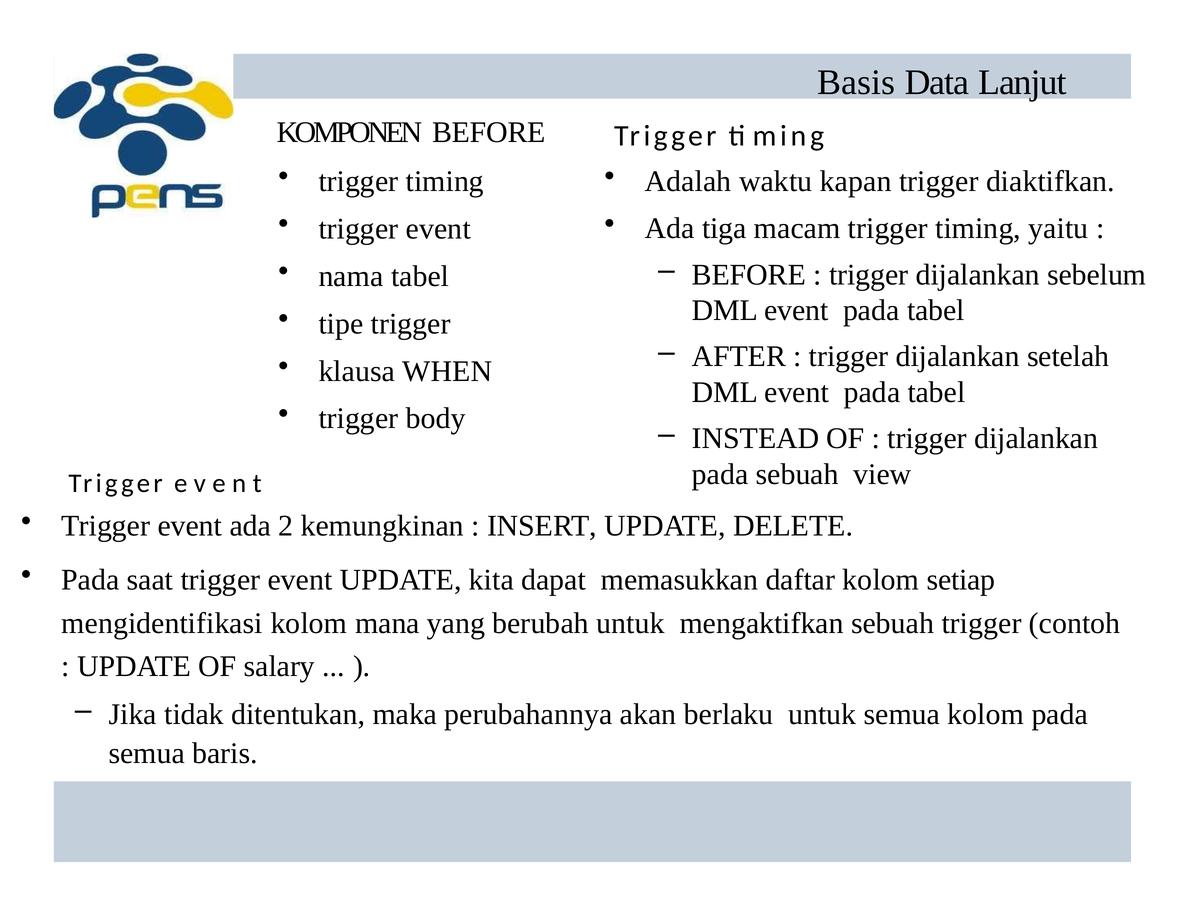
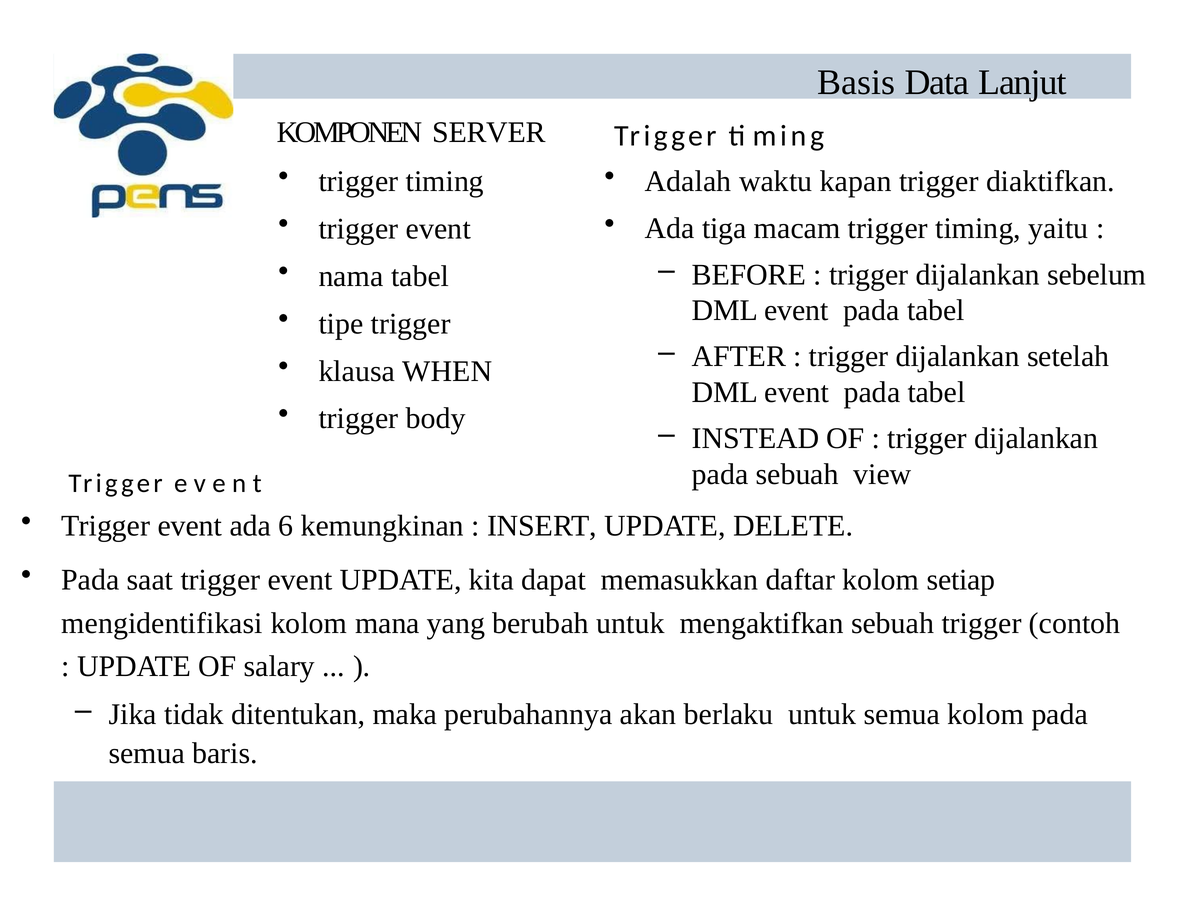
KOMPONEN BEFORE: BEFORE -> SERVER
2: 2 -> 6
